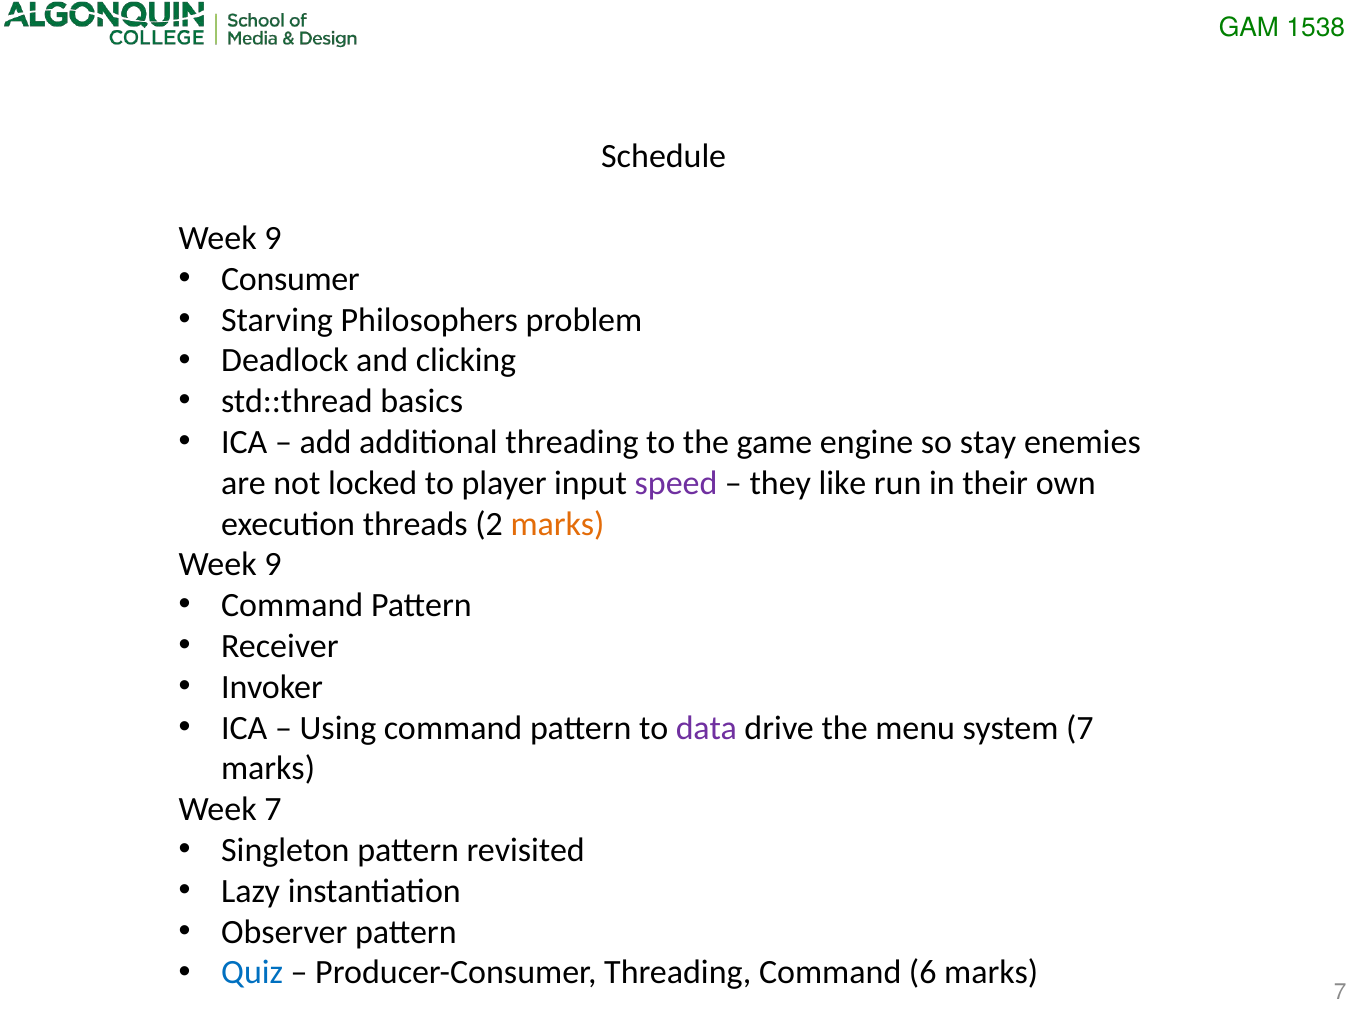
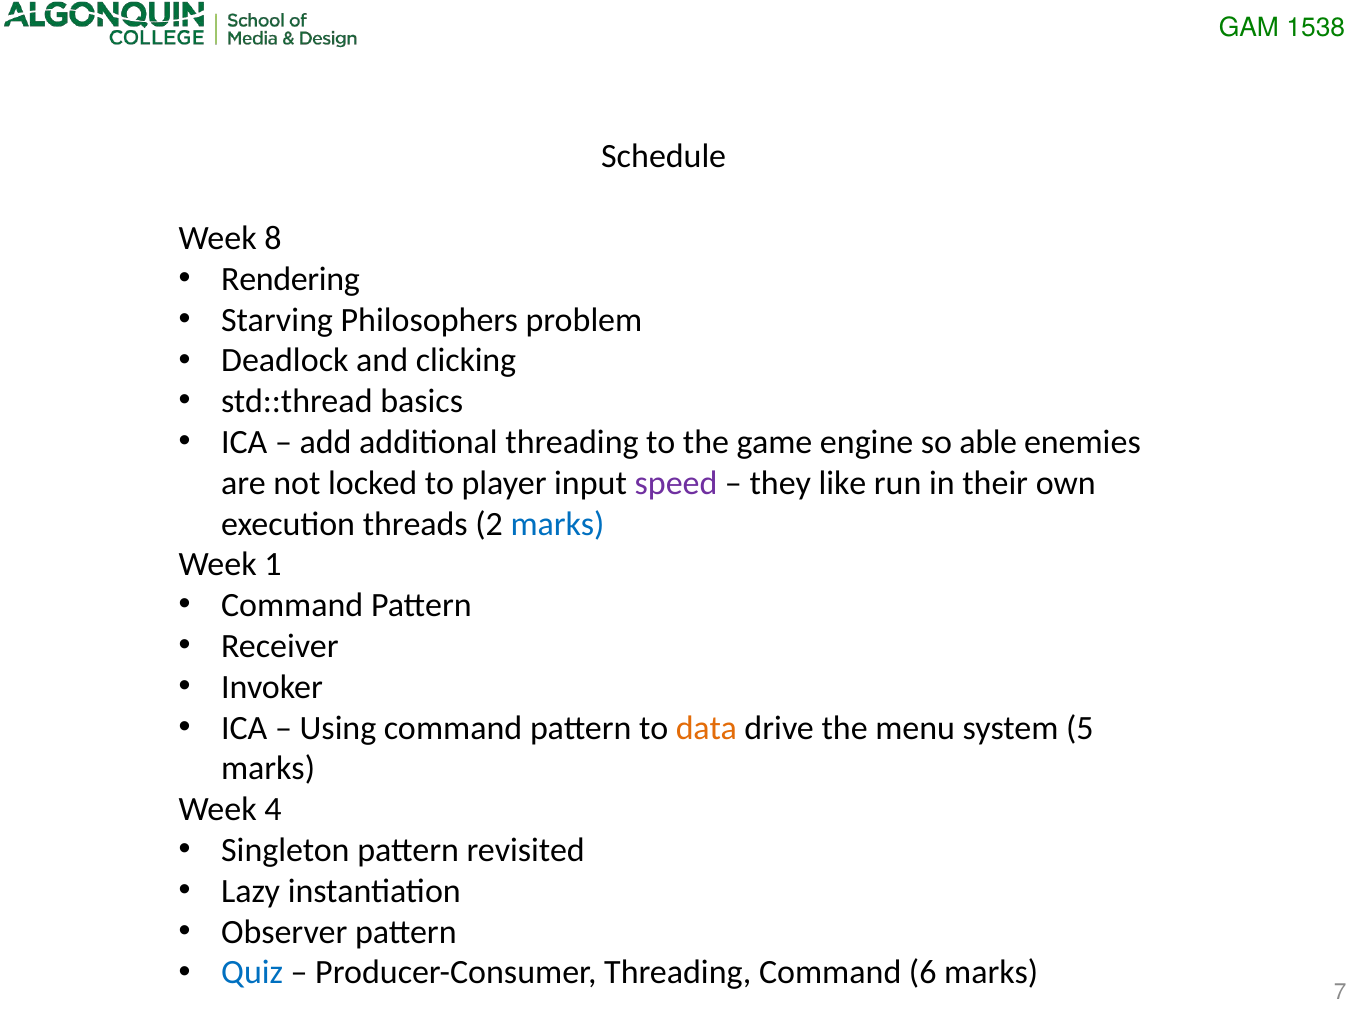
9 at (273, 238): 9 -> 8
Consumer: Consumer -> Rendering
stay: stay -> able
marks at (558, 524) colour: orange -> blue
9 at (273, 565): 9 -> 1
data colour: purple -> orange
system 7: 7 -> 5
Week 7: 7 -> 4
